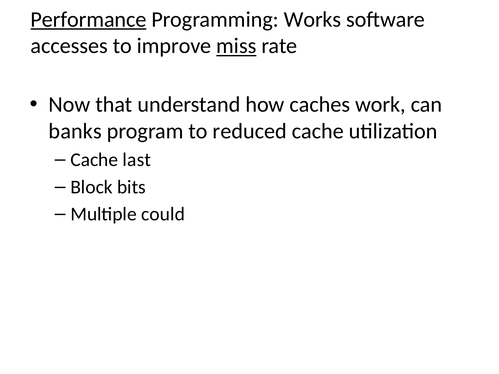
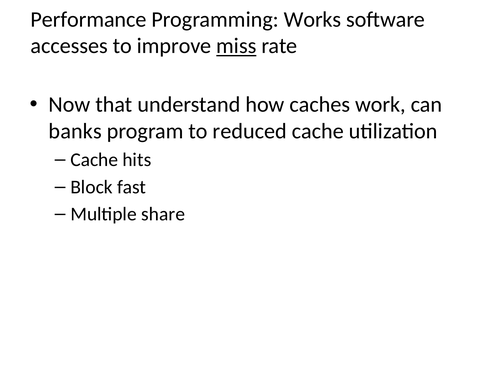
Performance underline: present -> none
last: last -> hits
bits: bits -> fast
could: could -> share
